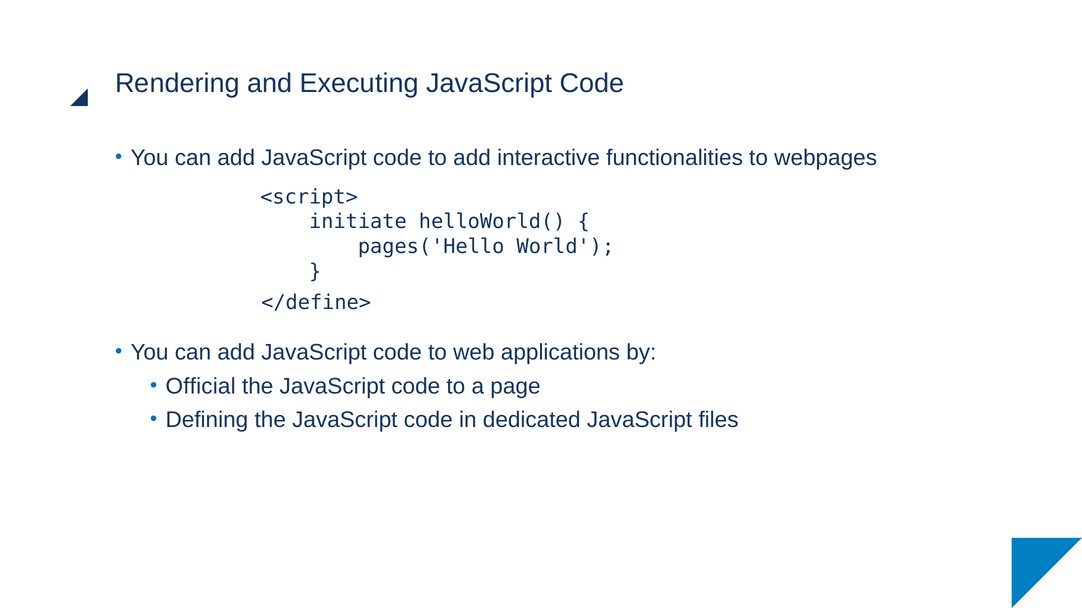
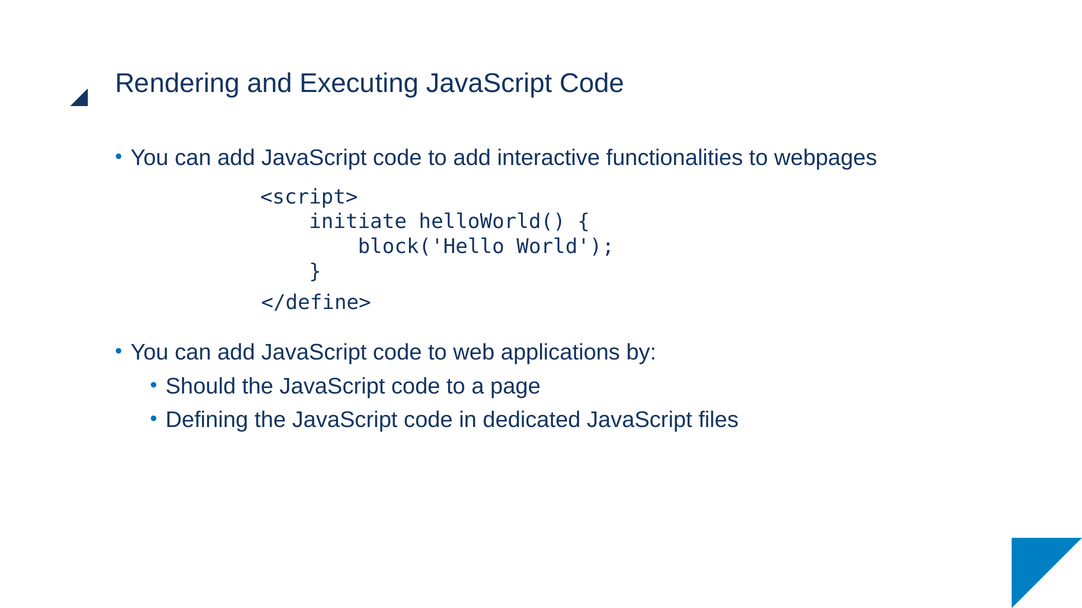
pages('Hello: pages('Hello -> block('Hello
Official: Official -> Should
